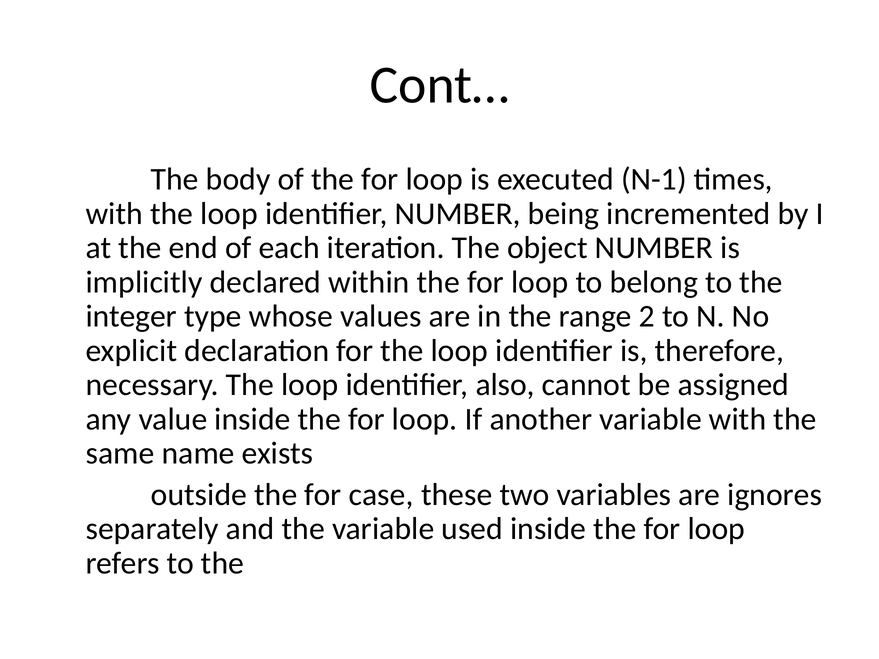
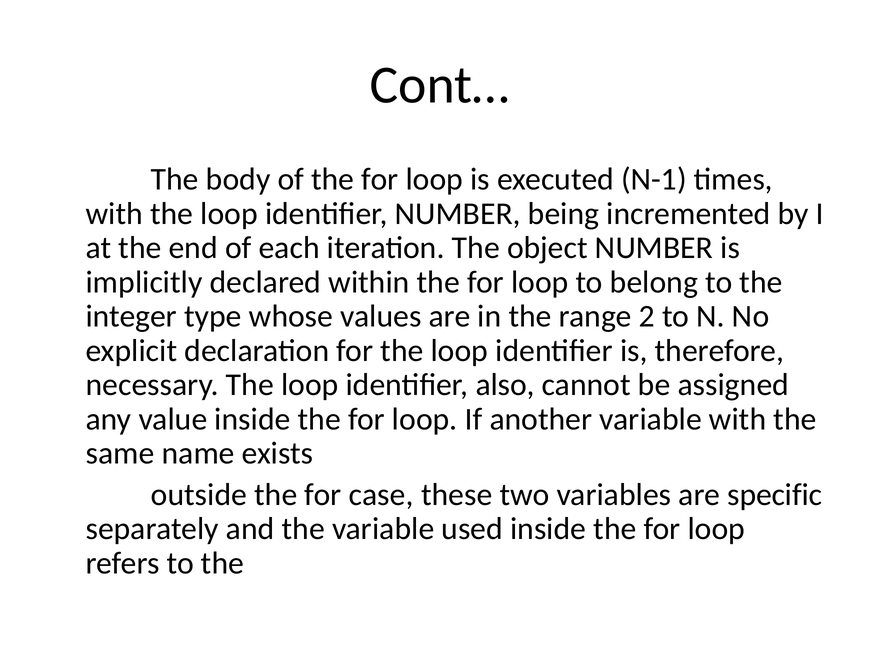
ignores: ignores -> specific
